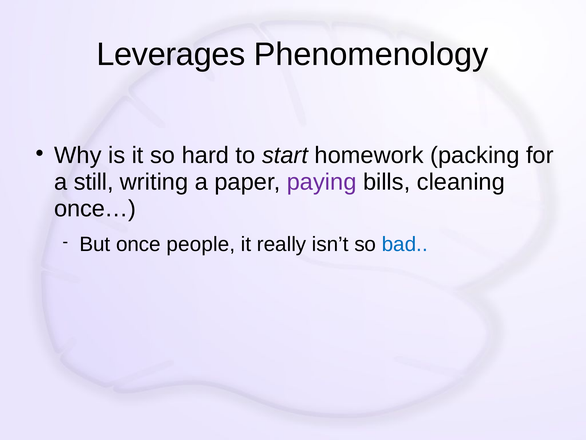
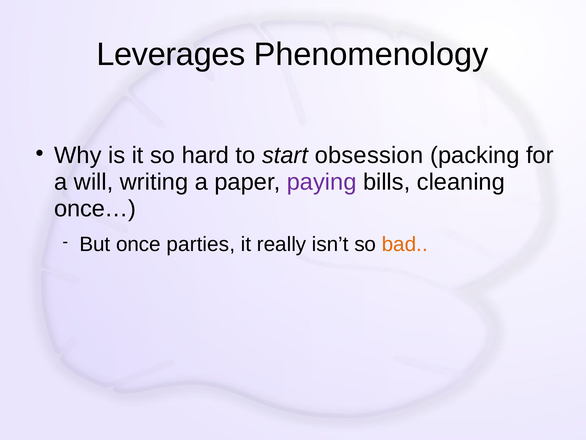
homework: homework -> obsession
still: still -> will
people: people -> parties
bad colour: blue -> orange
